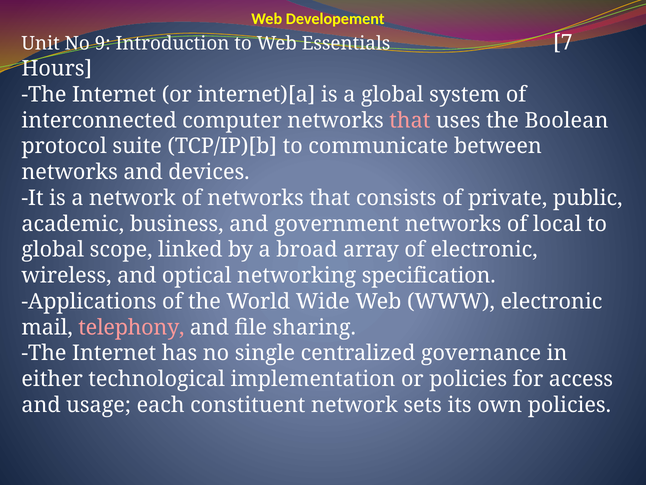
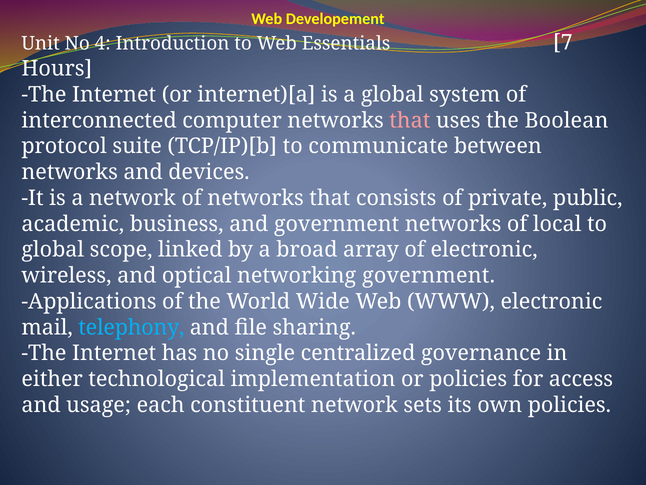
9: 9 -> 4
networking specification: specification -> government
telephony colour: pink -> light blue
